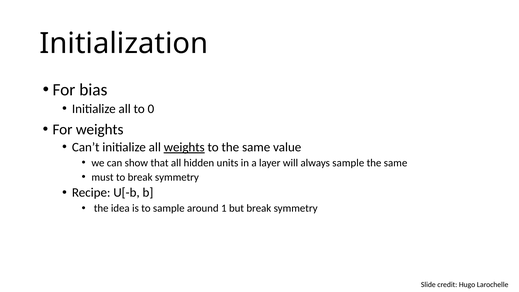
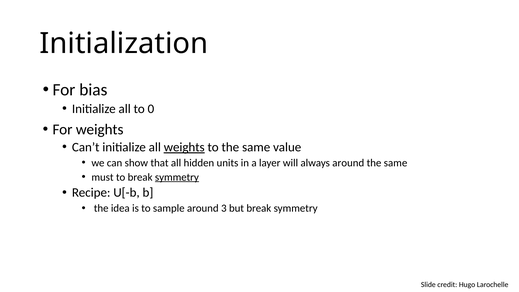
always sample: sample -> around
symmetry at (177, 177) underline: none -> present
1: 1 -> 3
